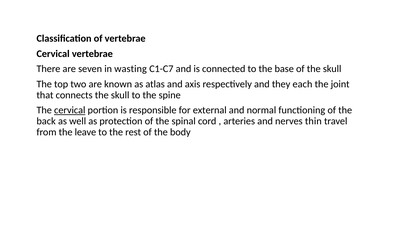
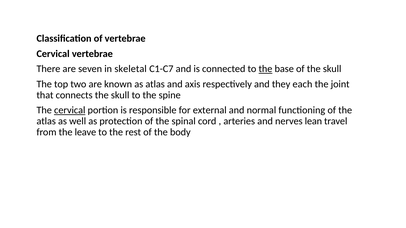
wasting: wasting -> skeletal
the at (265, 69) underline: none -> present
back at (46, 121): back -> atlas
thin: thin -> lean
